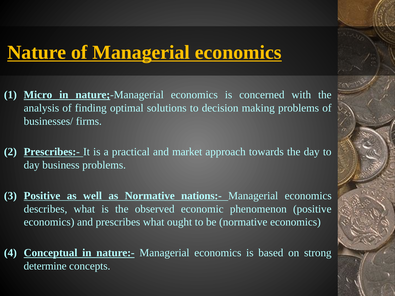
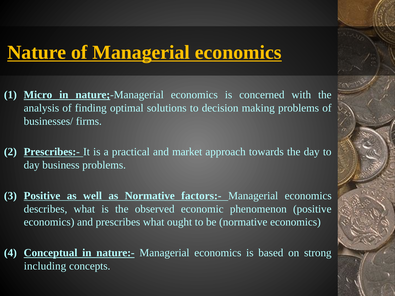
nations:-: nations:- -> factors:-
determine: determine -> including
